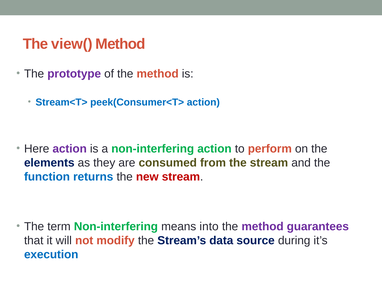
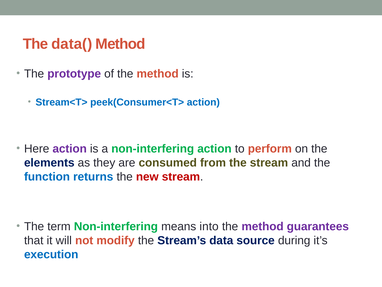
view(: view( -> data(
